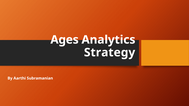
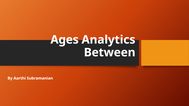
Strategy: Strategy -> Between
